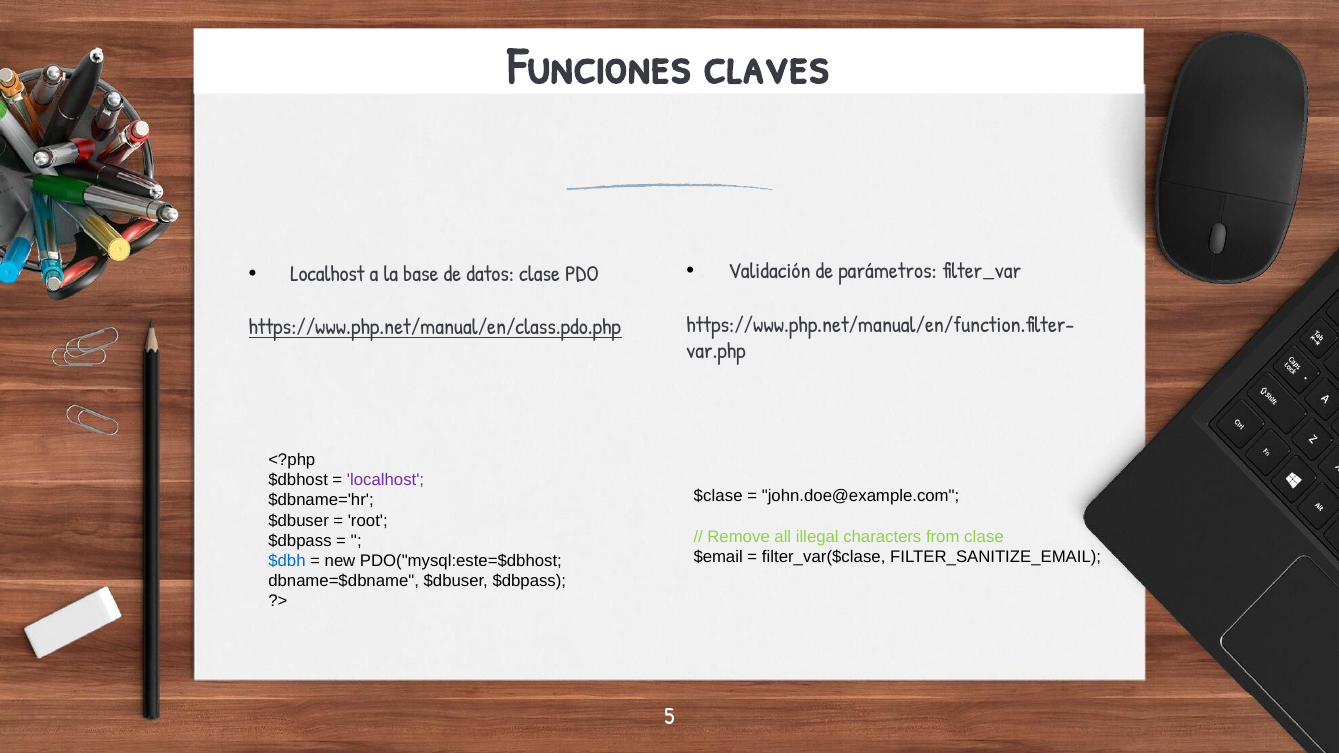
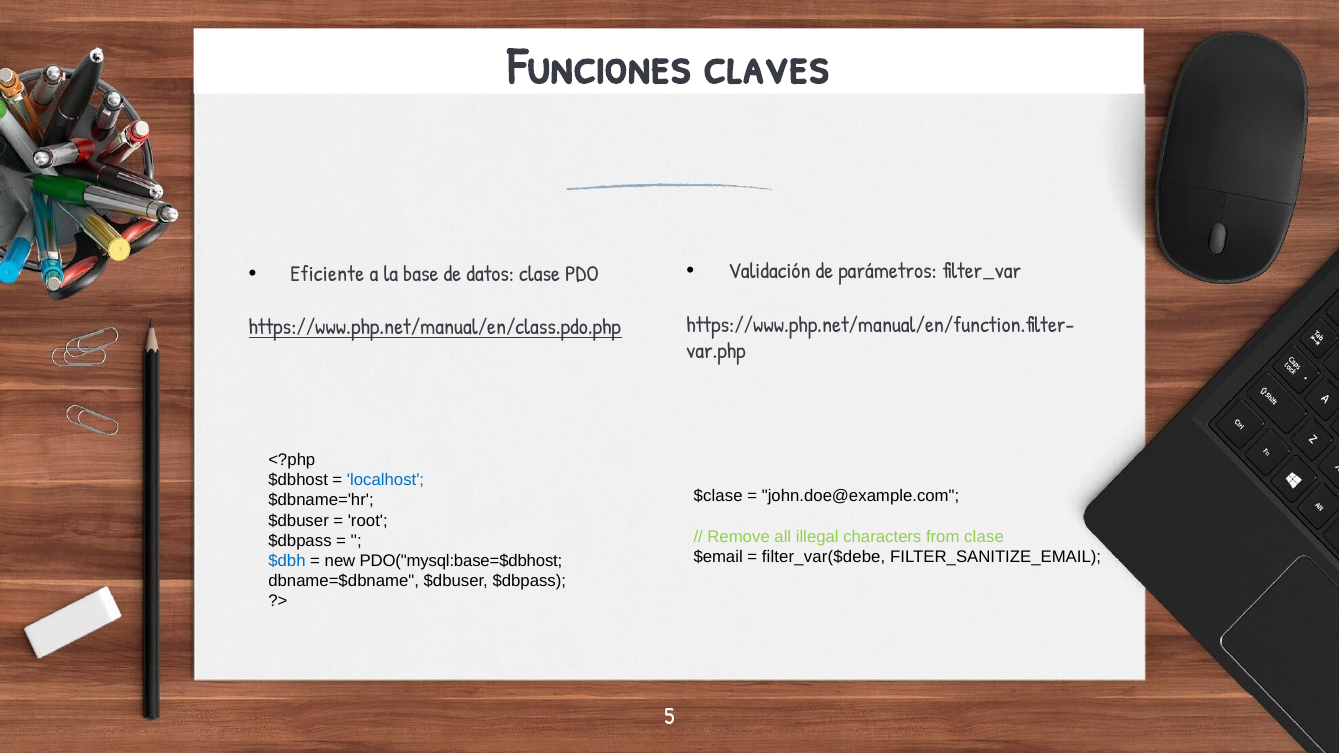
Localhost at (328, 274): Localhost -> Eficiente
localhost at (386, 480) colour: purple -> blue
filter_var($clase: filter_var($clase -> filter_var($debe
PDO("mysql:este=$dbhost: PDO("mysql:este=$dbhost -> PDO("mysql:base=$dbhost
